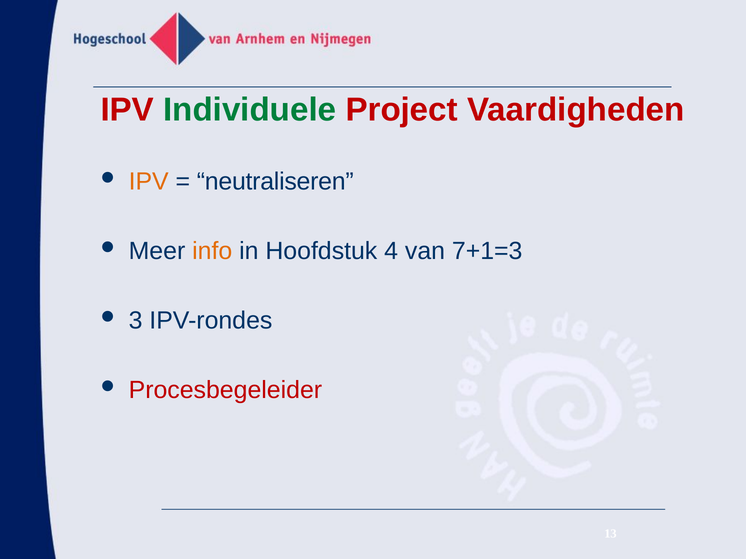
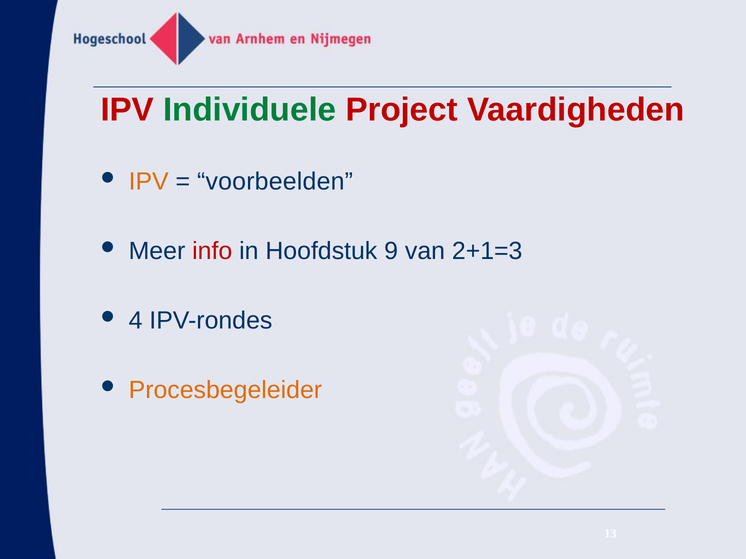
neutraliseren: neutraliseren -> voorbeelden
info colour: orange -> red
4: 4 -> 9
7+1=3: 7+1=3 -> 2+1=3
3: 3 -> 4
Procesbegeleider colour: red -> orange
